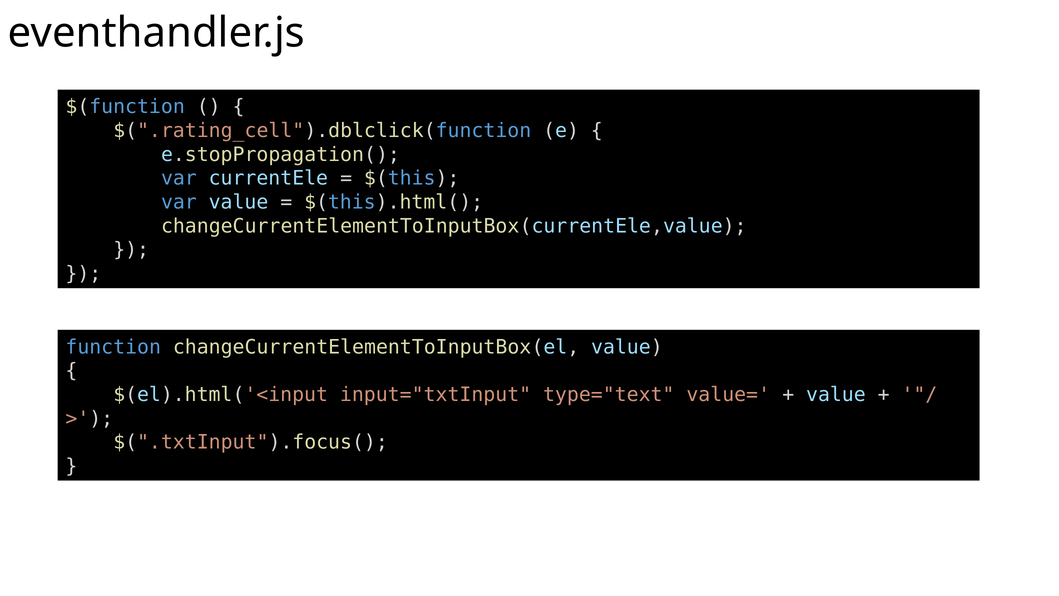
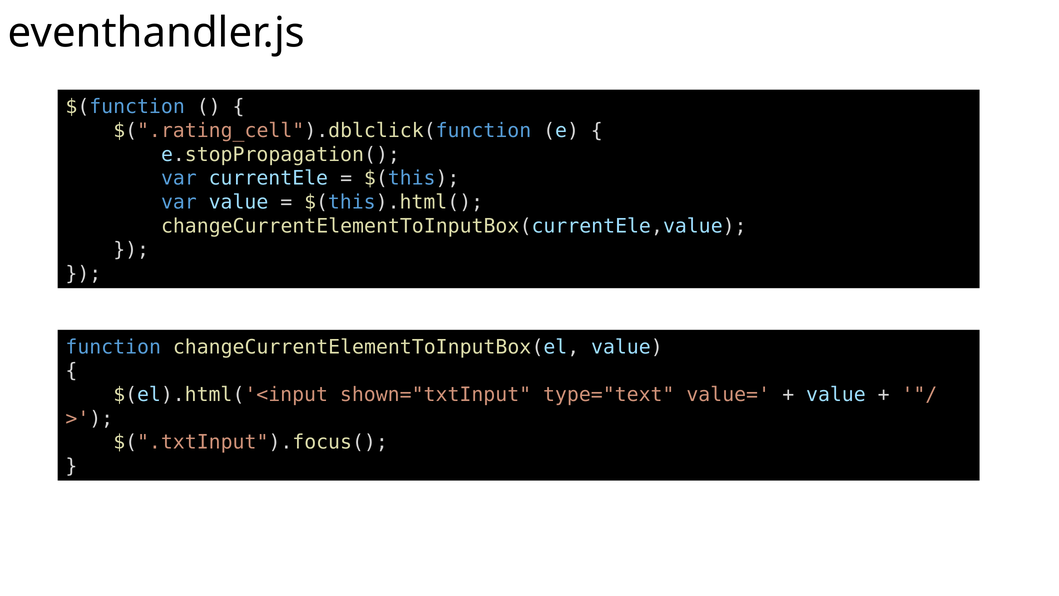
input="txtInput: input="txtInput -> shown="txtInput
